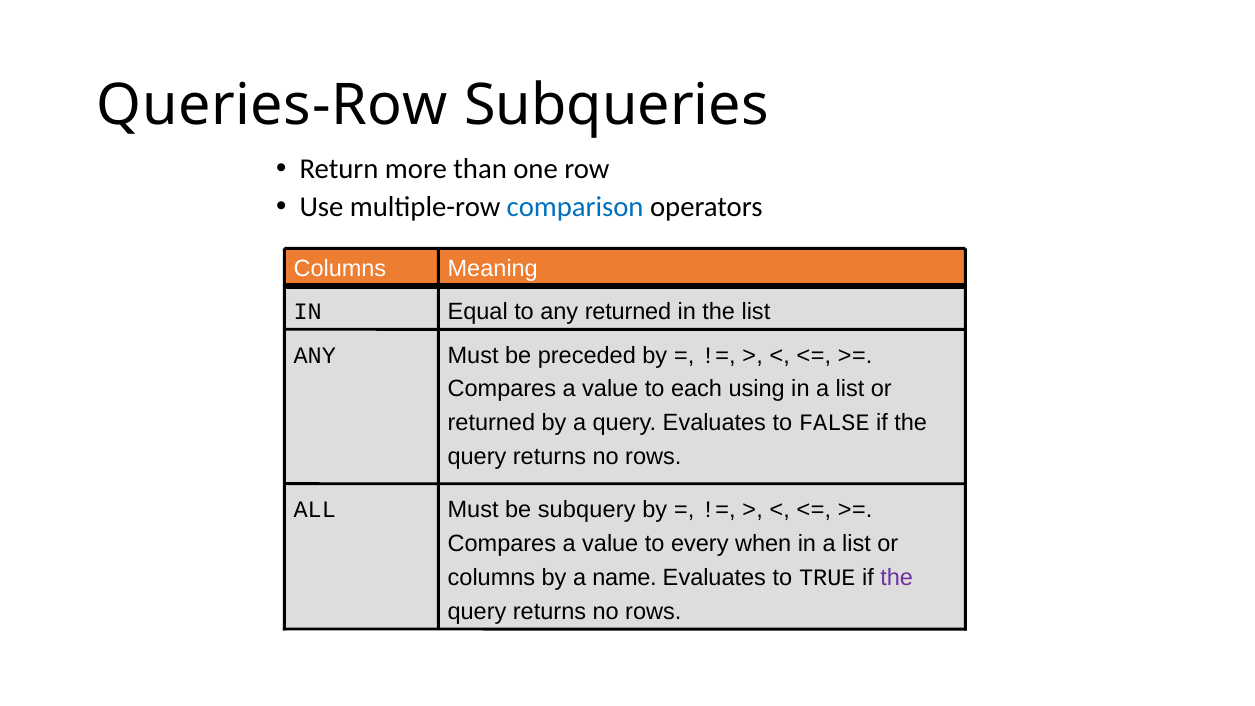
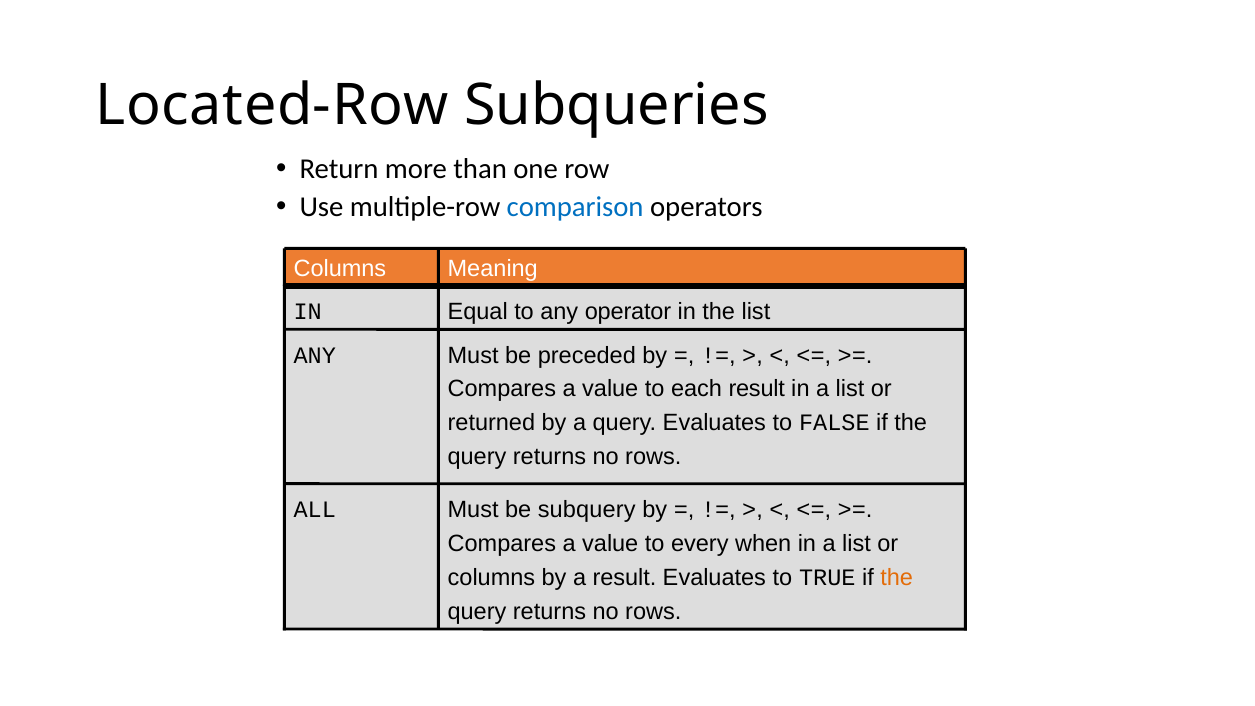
Queries-Row: Queries-Row -> Located-Row
any returned: returned -> operator
each using: using -> result
a name: name -> result
the at (897, 577) colour: purple -> orange
